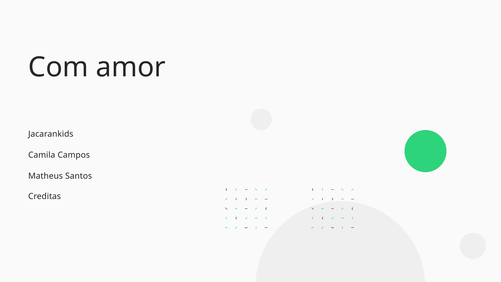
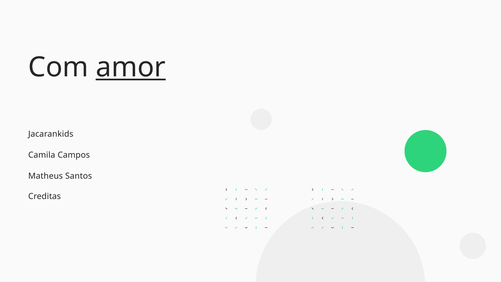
amor underline: none -> present
